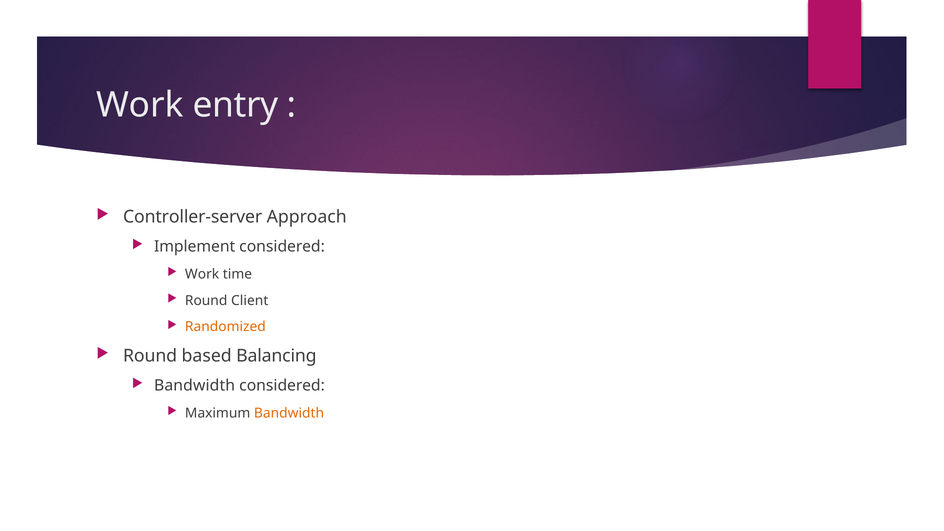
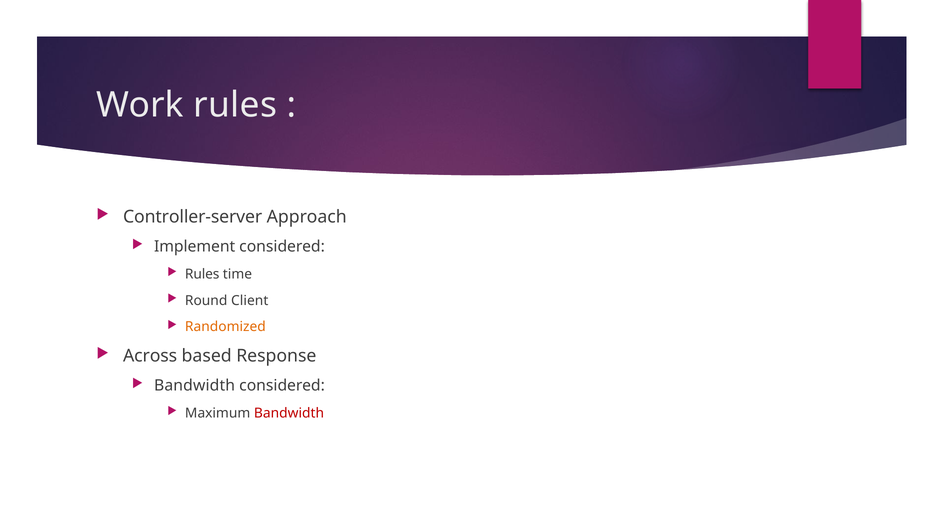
Work entry: entry -> rules
Work at (202, 274): Work -> Rules
Round at (150, 356): Round -> Across
Balancing: Balancing -> Response
Bandwidth at (289, 413) colour: orange -> red
